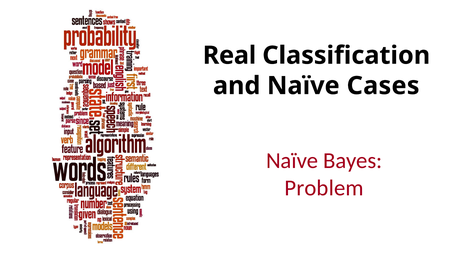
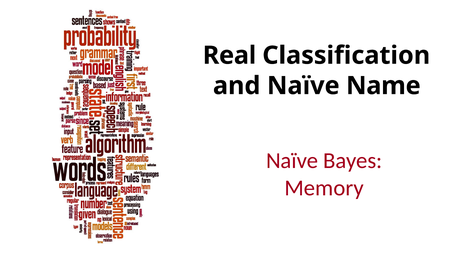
Cases: Cases -> Name
Problem: Problem -> Memory
